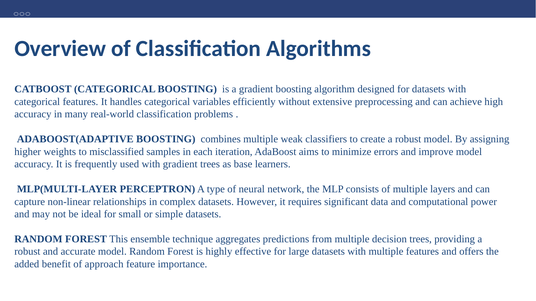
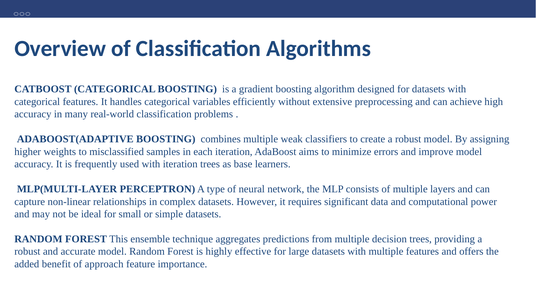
with gradient: gradient -> iteration
